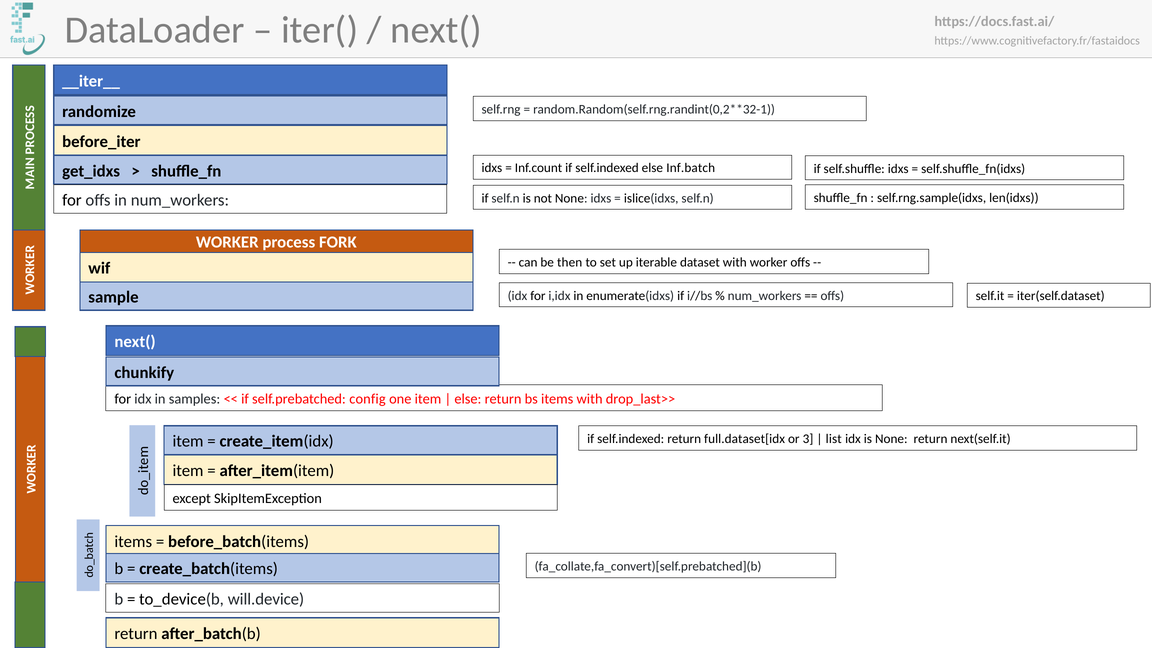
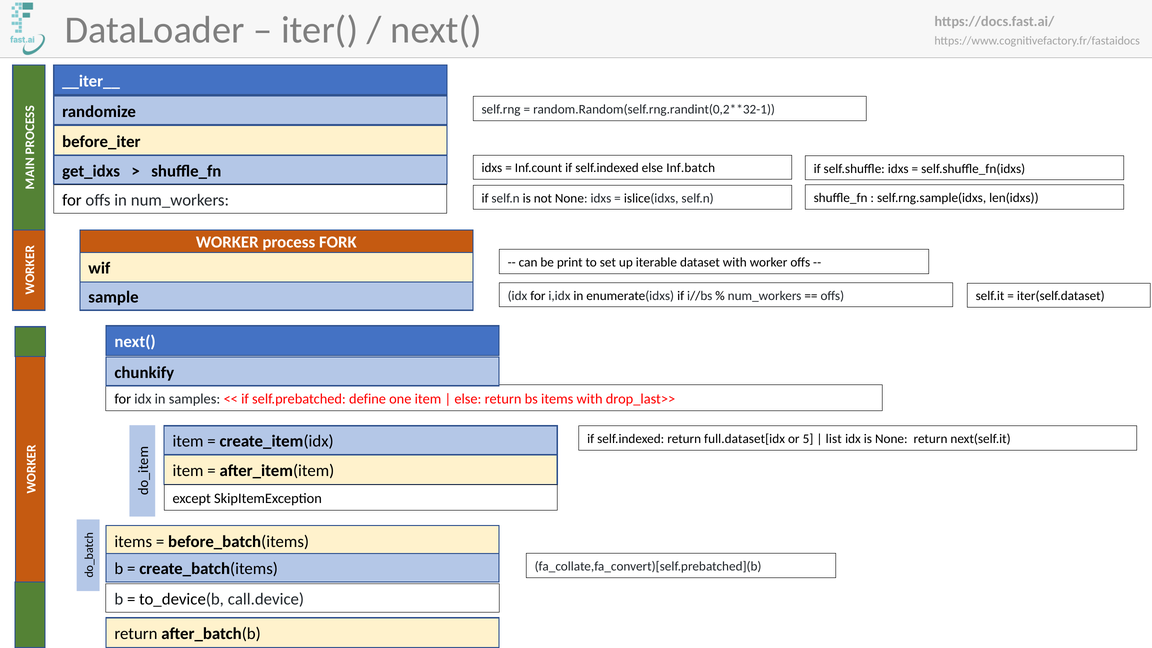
then: then -> print
config: config -> define
3: 3 -> 5
will.device: will.device -> call.device
